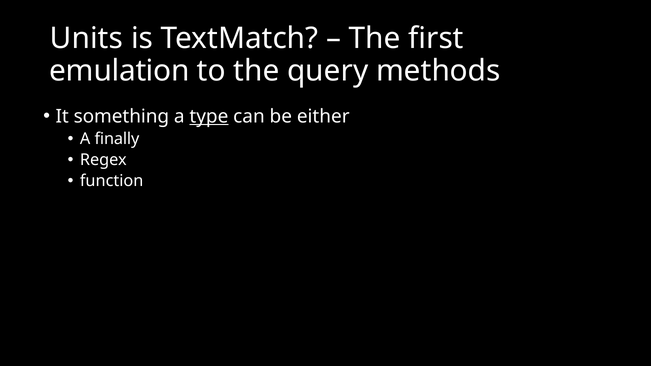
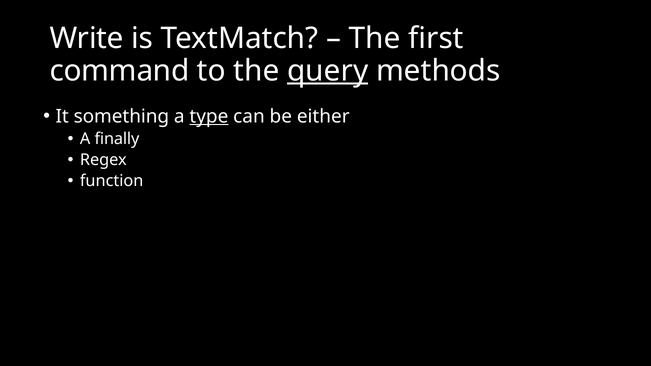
Units: Units -> Write
emulation: emulation -> command
query underline: none -> present
